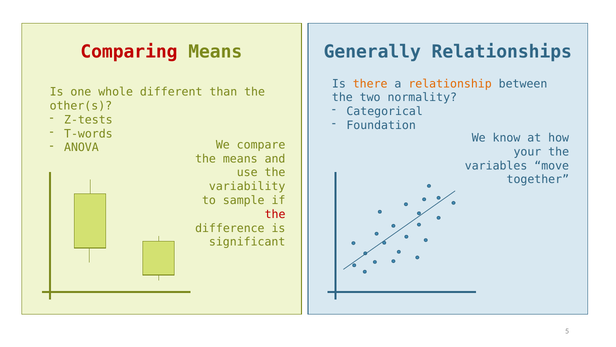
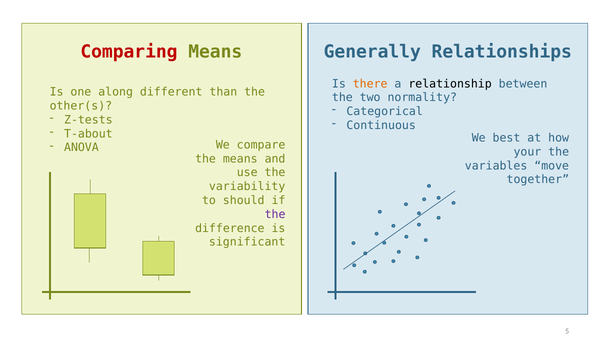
relationship colour: orange -> black
whole: whole -> along
Foundation: Foundation -> Continuous
T-words: T-words -> T-about
know: know -> best
sample: sample -> should
the at (275, 214) colour: red -> purple
